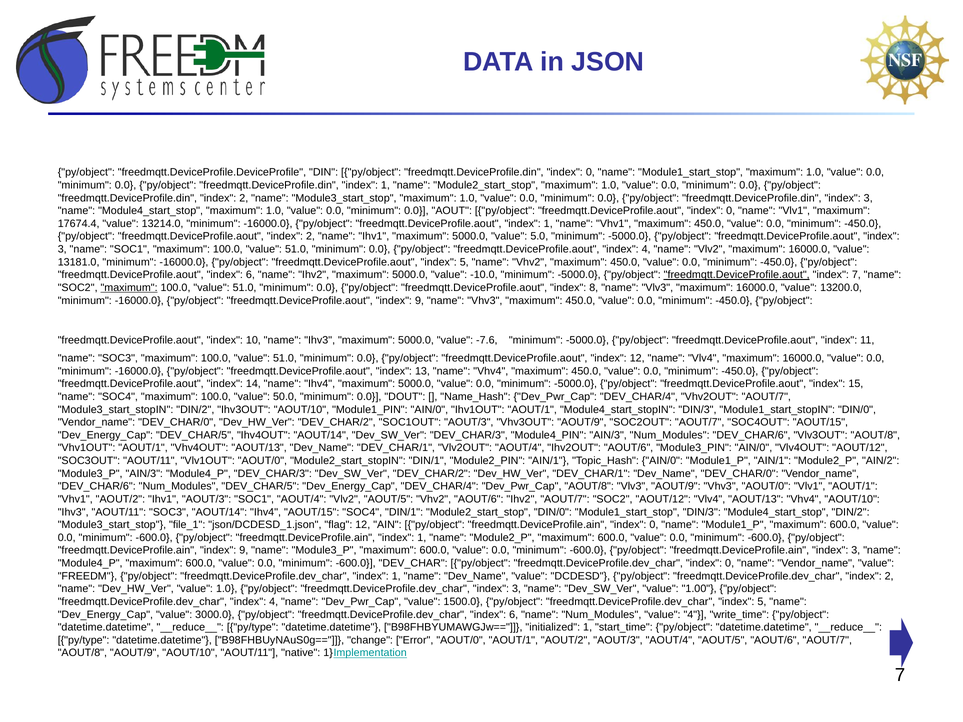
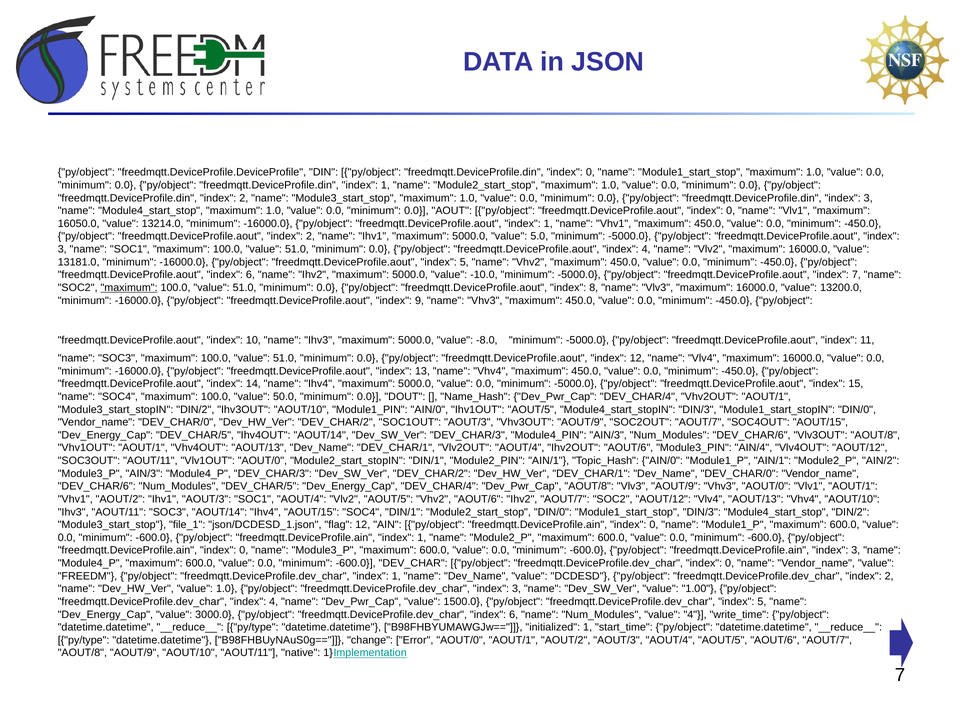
17674.4: 17674.4 -> 16050.0
freedmqtt.DeviceProfile.aout at (737, 275) underline: present -> none
-7.6: -7.6 -> -8.0
Vhv2OUT AOUT/7: AOUT/7 -> AOUT/1
Ihv1OUT AOUT/1: AOUT/1 -> AOUT/5
Module3_PIN AIN/0: AIN/0 -> AIN/4
9 at (244, 551): 9 -> 0
